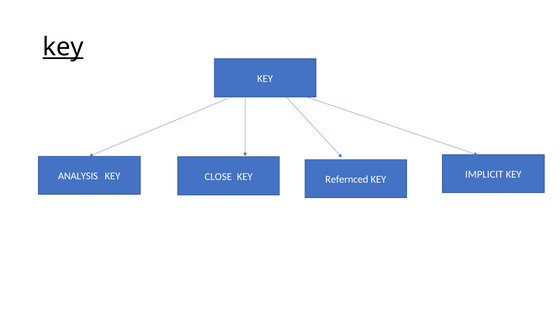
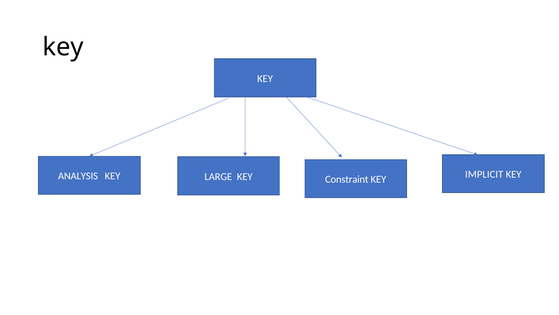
key at (63, 47) underline: present -> none
CLOSE: CLOSE -> LARGE
Refernced: Refernced -> Constraint
